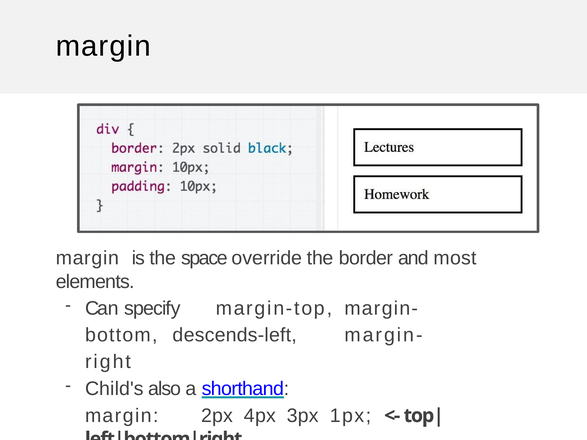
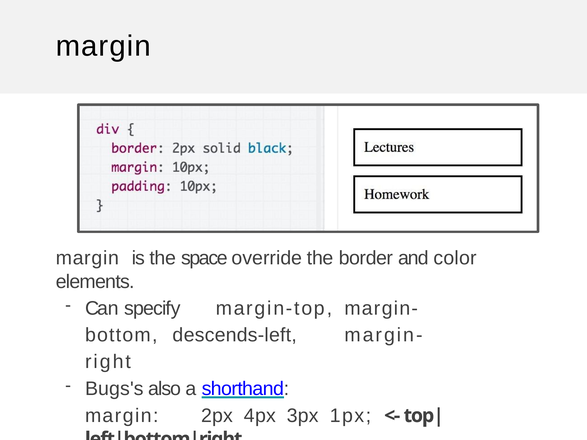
most: most -> color
Child's: Child's -> Bugs's
